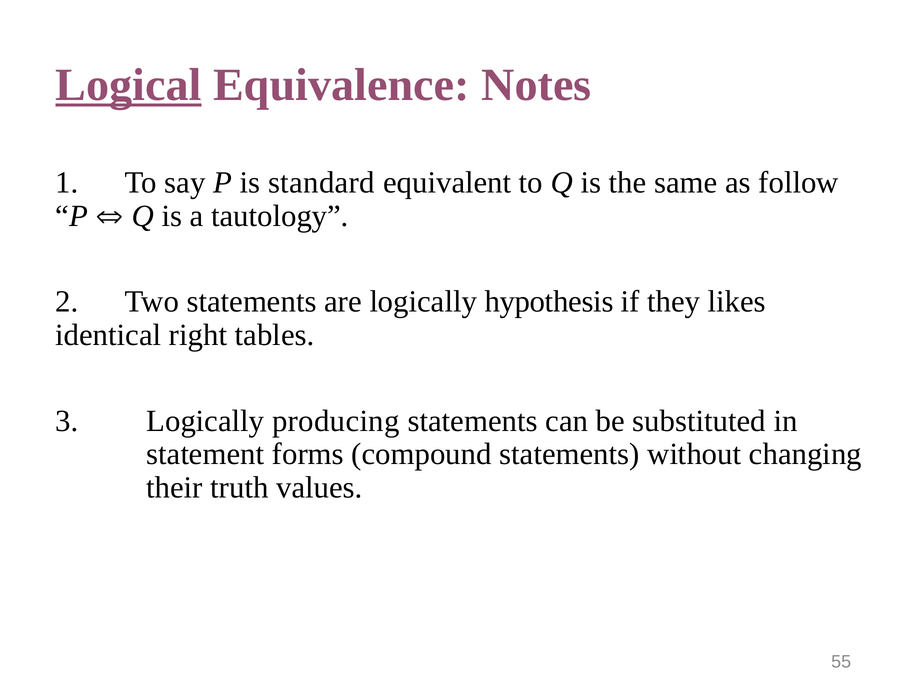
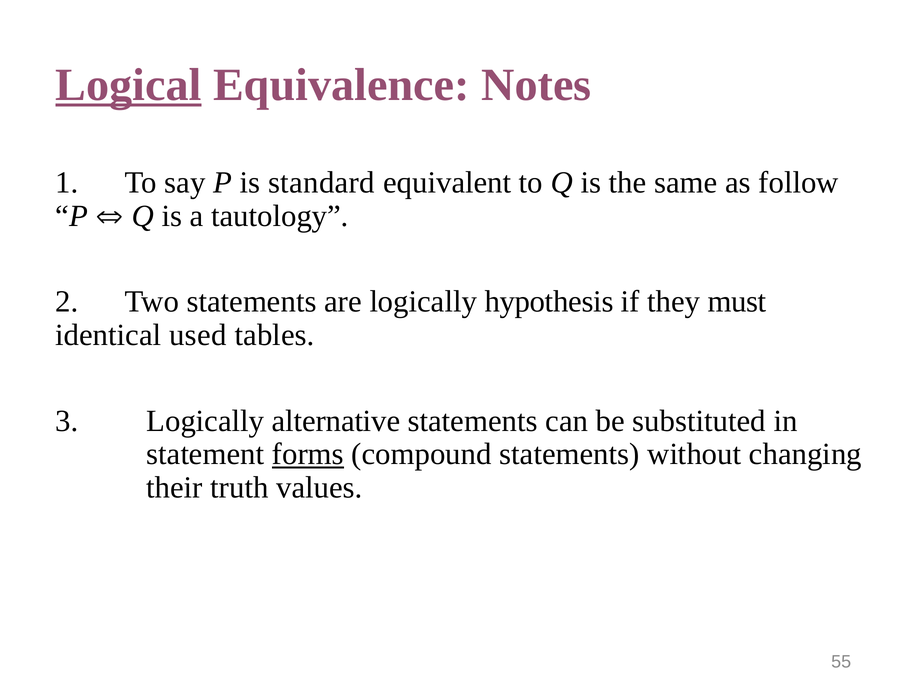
likes: likes -> must
right: right -> used
producing: producing -> alternative
forms underline: none -> present
